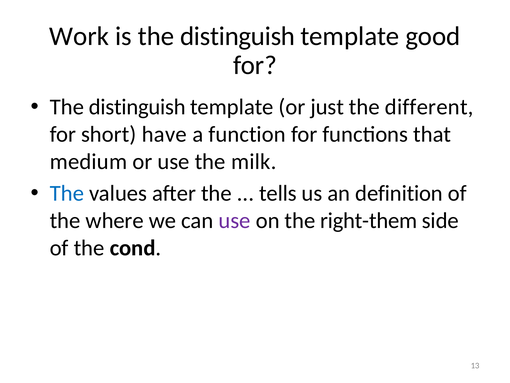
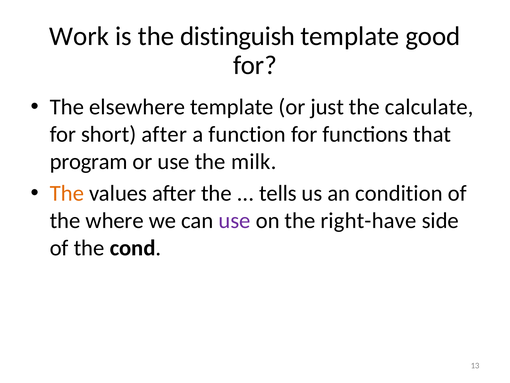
distinguish at (137, 107): distinguish -> elsewhere
different: different -> calculate
short have: have -> after
medium: medium -> program
The at (67, 193) colour: blue -> orange
definition: definition -> condition
right-them: right-them -> right-have
